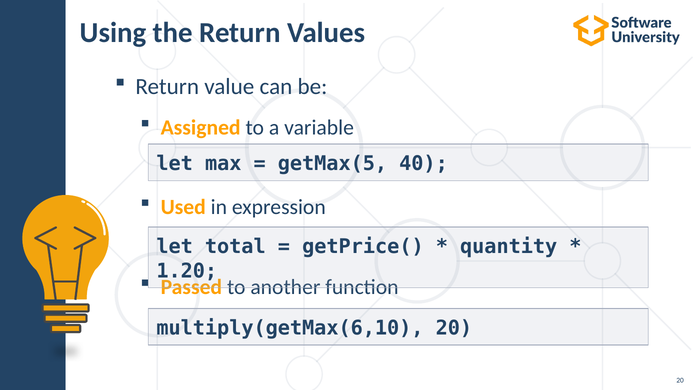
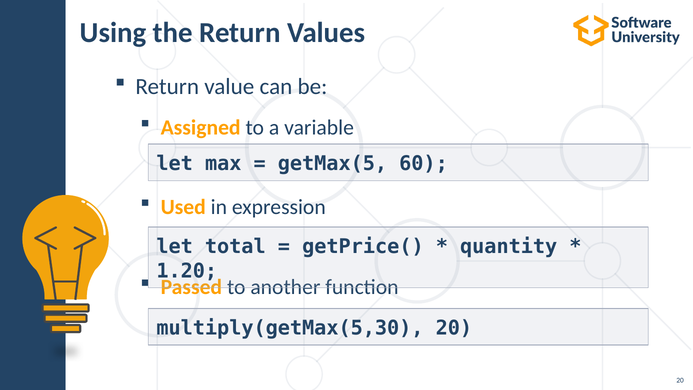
40: 40 -> 60
multiply(getMax(6,10: multiply(getMax(6,10 -> multiply(getMax(5,30
